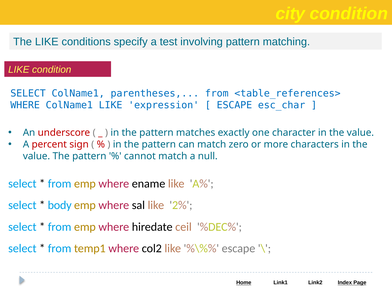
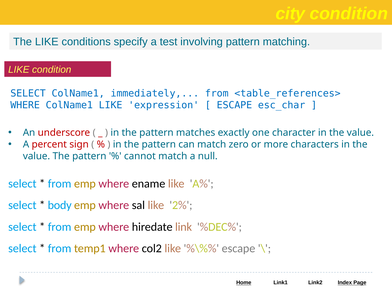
parentheses: parentheses -> immediately
ceil: ceil -> link
